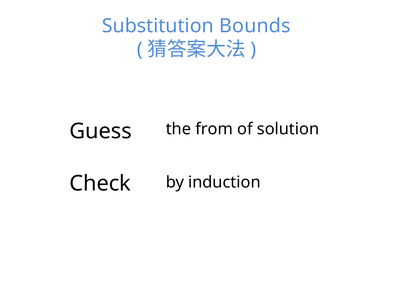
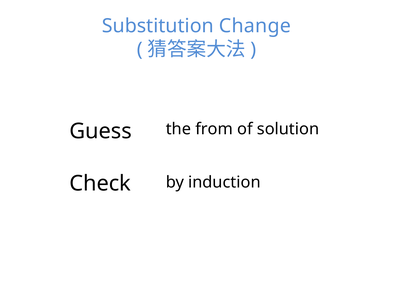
Bounds: Bounds -> Change
